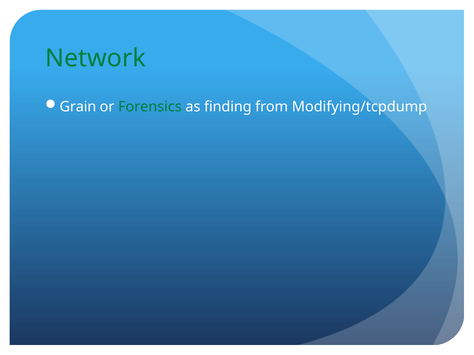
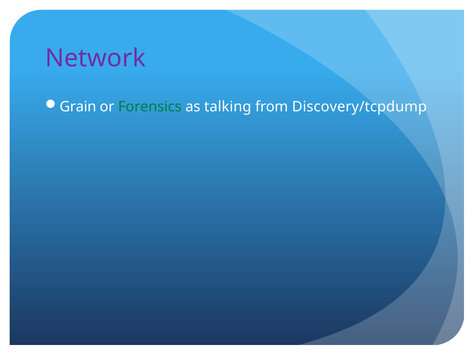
Network colour: green -> purple
finding: finding -> talking
Modifying/tcpdump: Modifying/tcpdump -> Discovery/tcpdump
